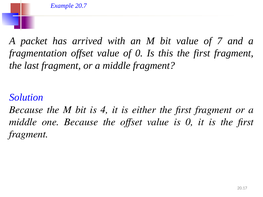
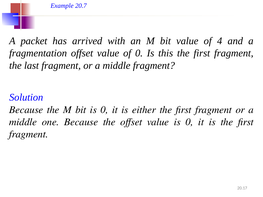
7: 7 -> 4
bit is 4: 4 -> 0
